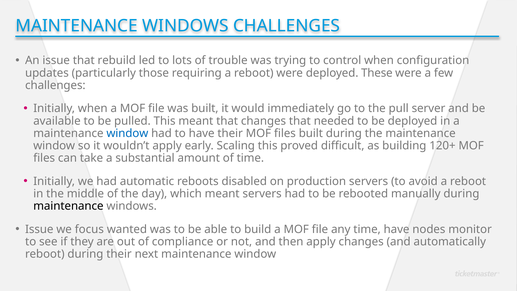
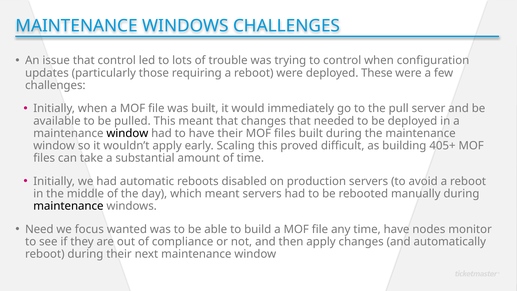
that rebuild: rebuild -> control
window at (127, 133) colour: blue -> black
120+: 120+ -> 405+
Issue at (39, 229): Issue -> Need
